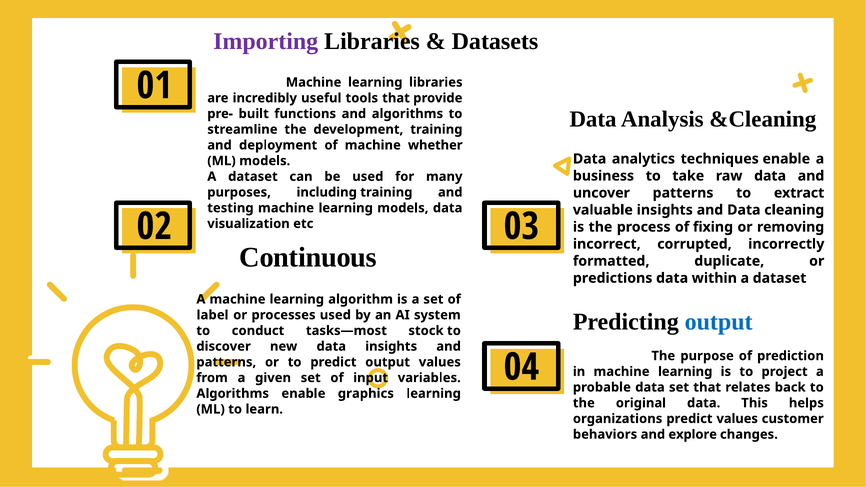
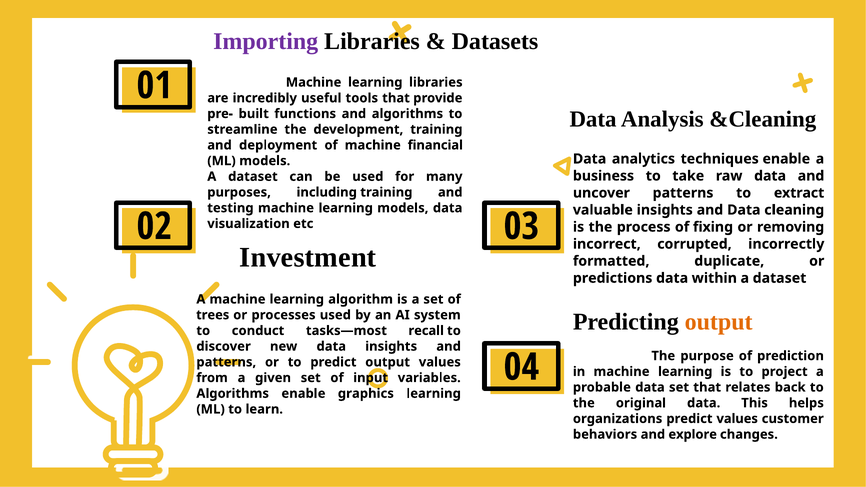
whether: whether -> financial
Continuous: Continuous -> Investment
output at (719, 322) colour: blue -> orange
label: label -> trees
stock: stock -> recall
